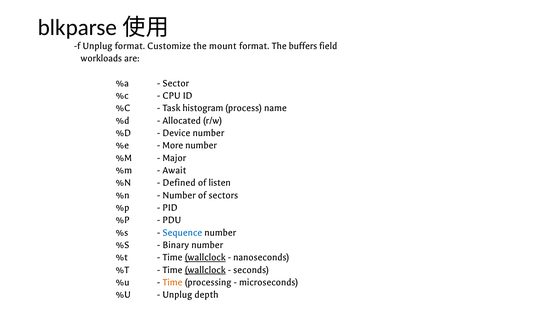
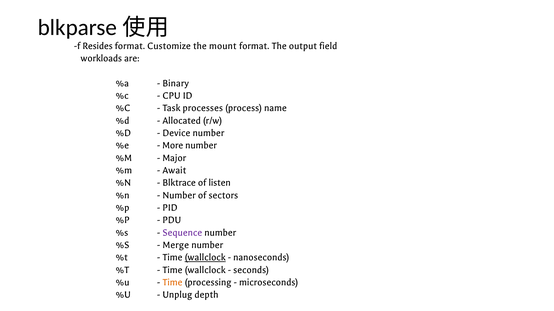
f Unplug: Unplug -> Resides
buffers: buffers -> output
Sector: Sector -> Binary
histogram: histogram -> processes
Defined: Defined -> Blktrace
Sequence colour: blue -> purple
Binary: Binary -> Merge
wallclock at (205, 270) underline: present -> none
